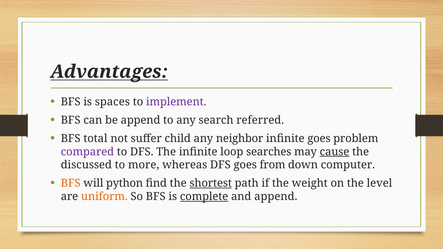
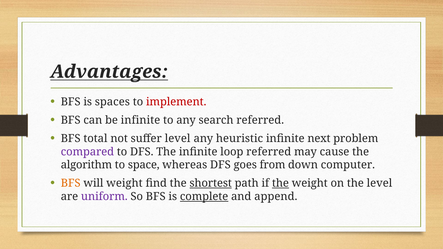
implement colour: purple -> red
be append: append -> infinite
suffer child: child -> level
neighbor: neighbor -> heuristic
infinite goes: goes -> next
loop searches: searches -> referred
cause underline: present -> none
discussed: discussed -> algorithm
more: more -> space
will python: python -> weight
the at (280, 183) underline: none -> present
uniform colour: orange -> purple
